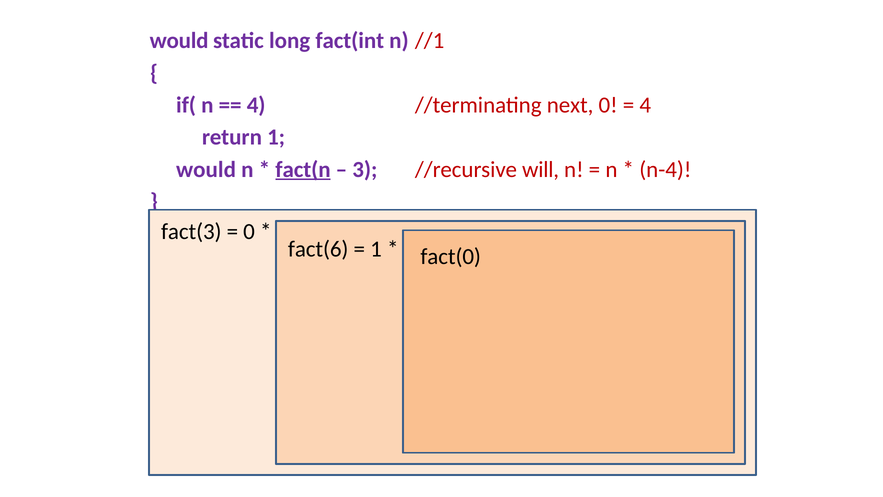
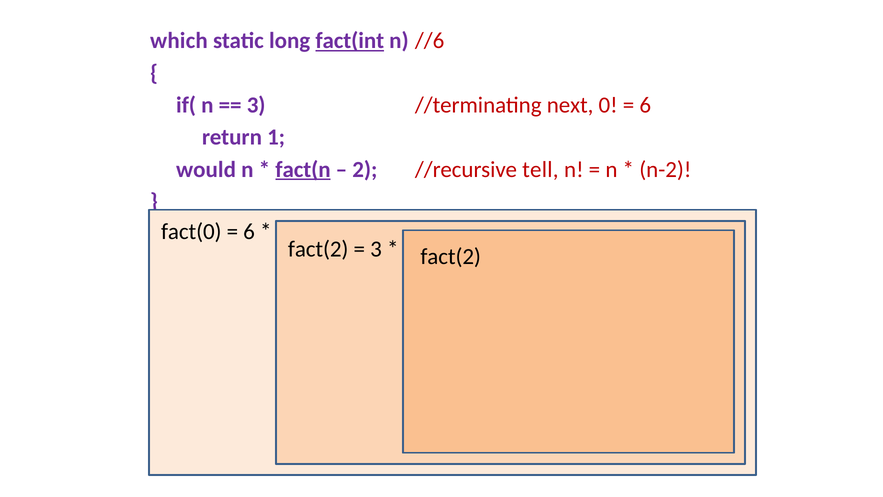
would at (179, 41): would -> which
fact(int underline: none -> present
//1: //1 -> //6
4 at (256, 105): 4 -> 3
4 at (645, 105): 4 -> 6
3: 3 -> 2
will: will -> tell
n-4: n-4 -> n-2
fact(3: fact(3 -> fact(0
0 at (249, 232): 0 -> 6
fact(6 at (318, 249): fact(6 -> fact(2
1 at (376, 249): 1 -> 3
fact(0 at (451, 257): fact(0 -> fact(2
